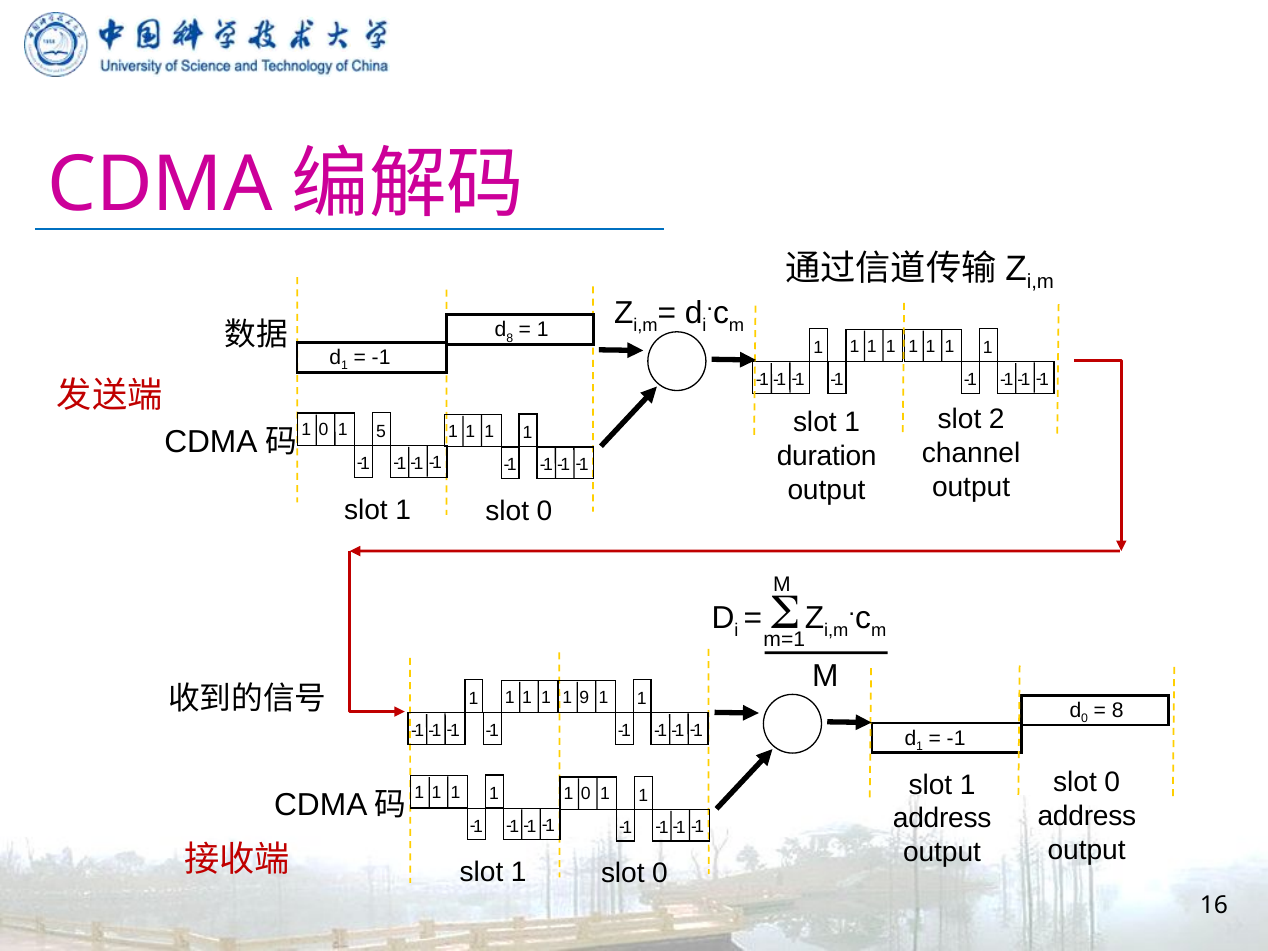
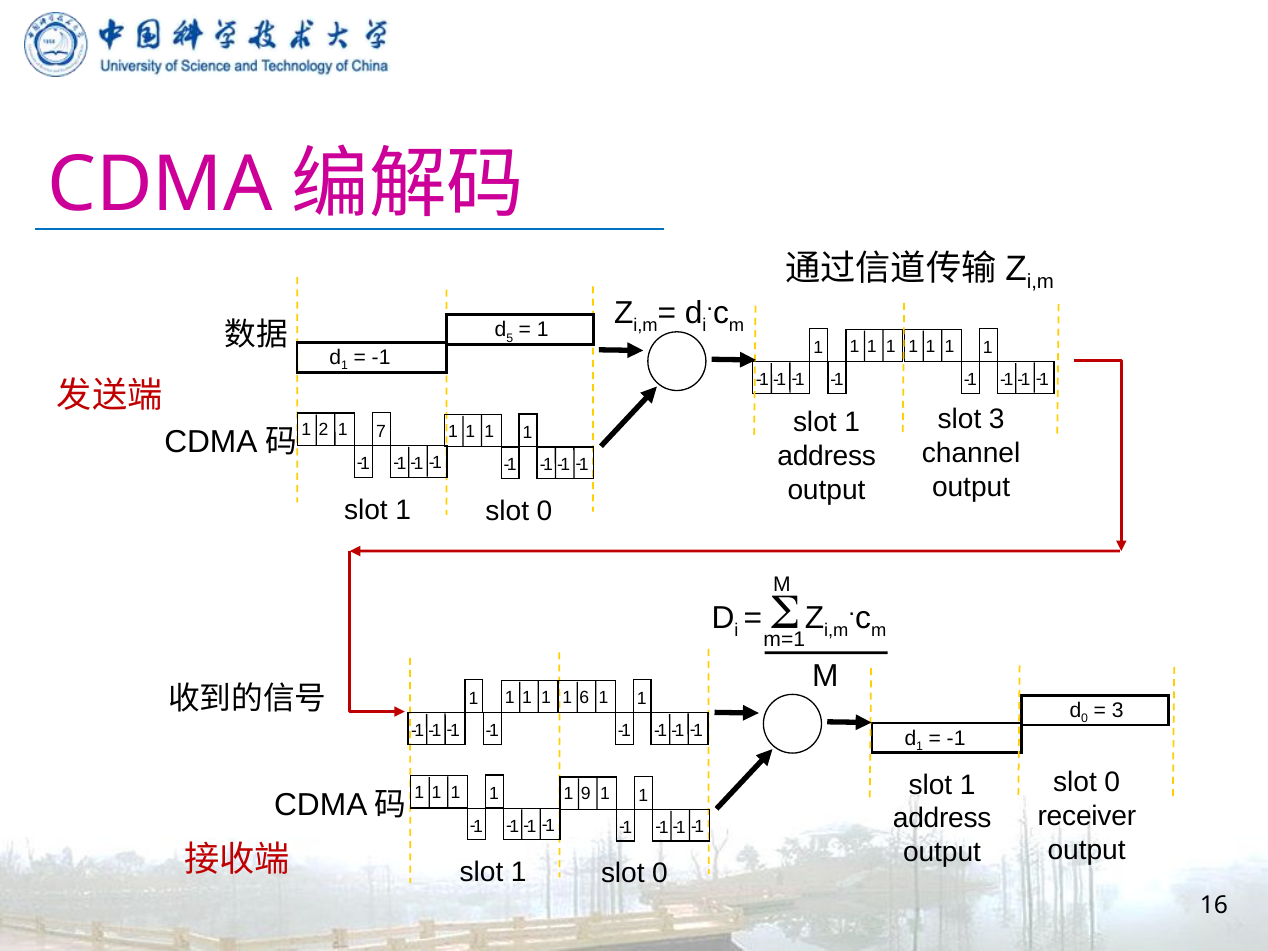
8 at (510, 338): 8 -> 5
slot 2: 2 -> 3
0 at (324, 430): 0 -> 2
5: 5 -> 7
duration at (827, 456): duration -> address
9: 9 -> 6
8 at (1118, 710): 8 -> 3
0 at (586, 794): 0 -> 9
address at (1087, 816): address -> receiver
